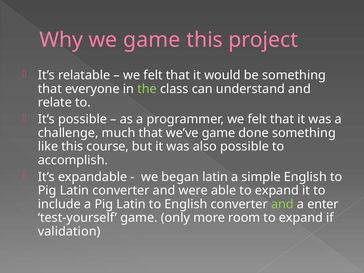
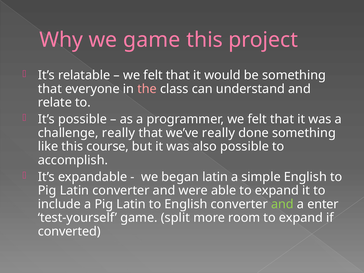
the colour: light green -> pink
challenge much: much -> really
we’ve game: game -> really
only: only -> split
validation: validation -> converted
